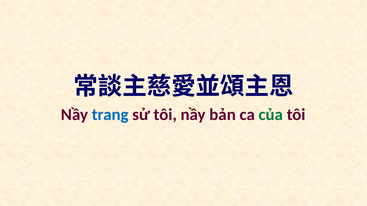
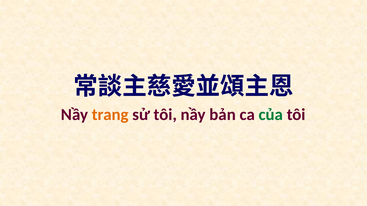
trang colour: blue -> orange
